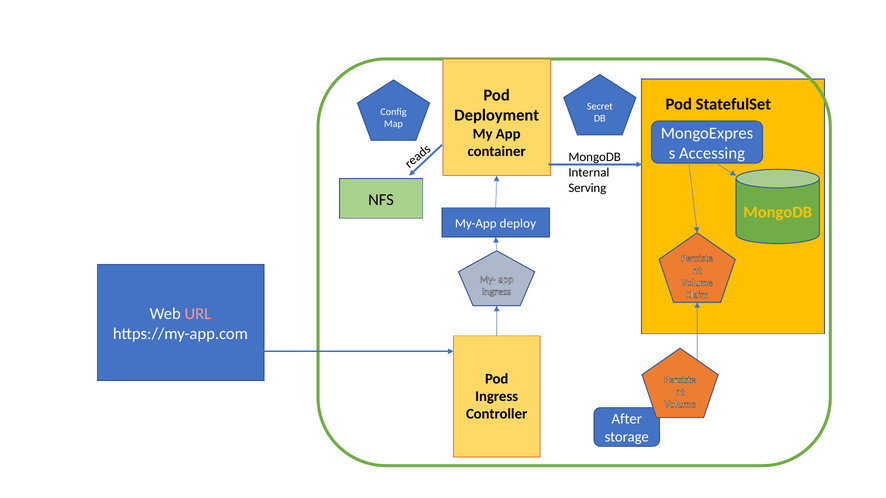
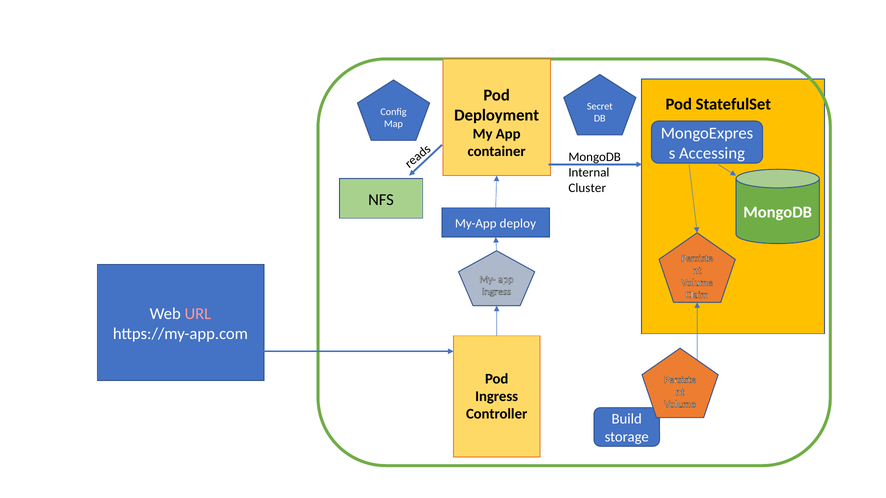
Serving: Serving -> Cluster
MongoDB at (778, 212) colour: yellow -> white
After: After -> Build
